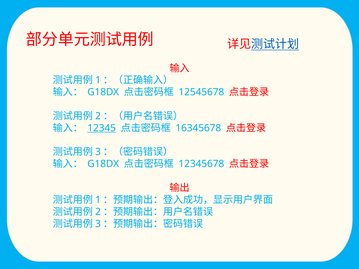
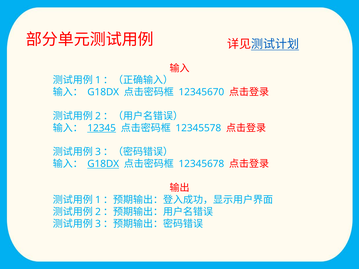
12545678: 12545678 -> 12345670
16345678: 16345678 -> 12345578
G18DX at (103, 164) underline: none -> present
